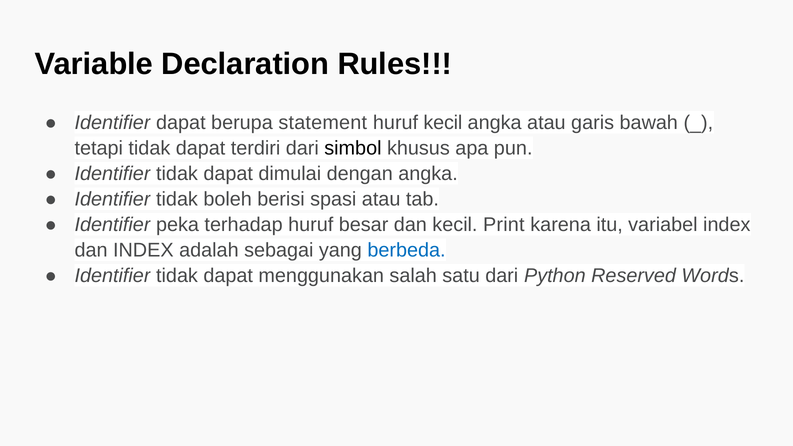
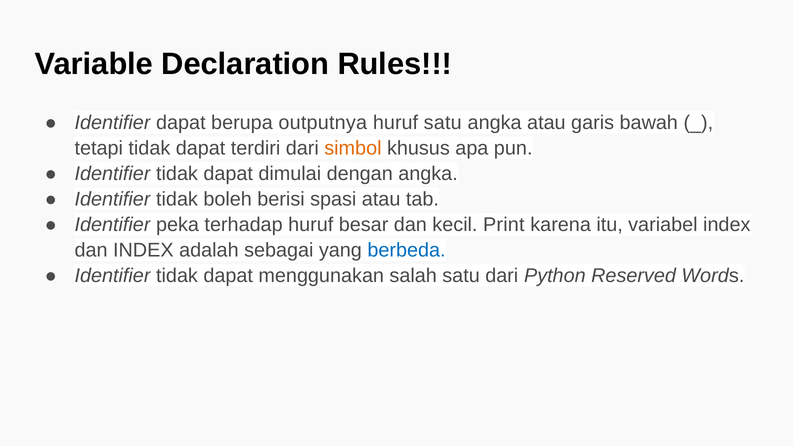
statement: statement -> outputnya
huruf kecil: kecil -> satu
simbol colour: black -> orange
